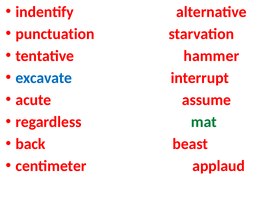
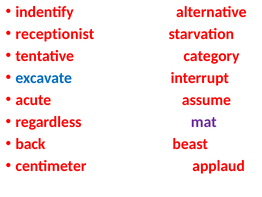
punctuation: punctuation -> receptionist
hammer: hammer -> category
mat colour: green -> purple
